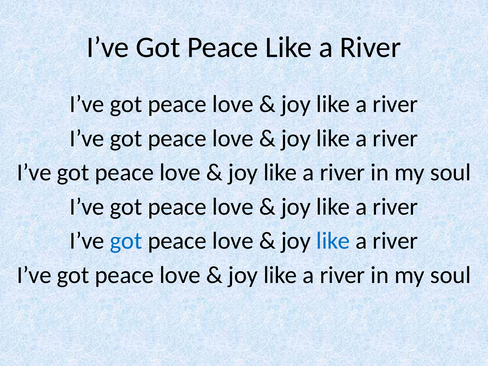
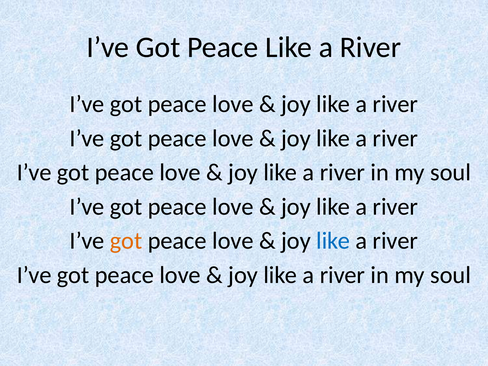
got at (126, 241) colour: blue -> orange
